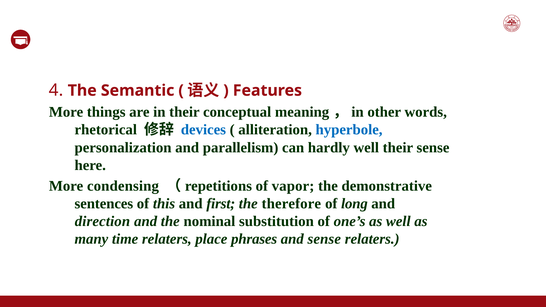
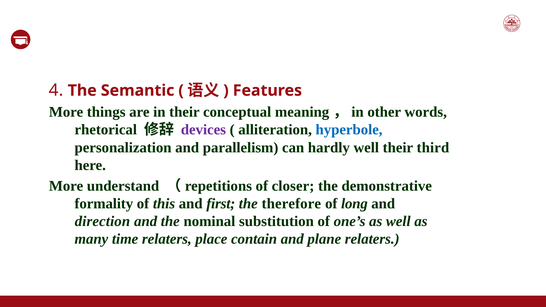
devices colour: blue -> purple
their sense: sense -> third
condensing: condensing -> understand
vapor: vapor -> closer
sentences: sentences -> formality
phrases: phrases -> contain
and sense: sense -> plane
